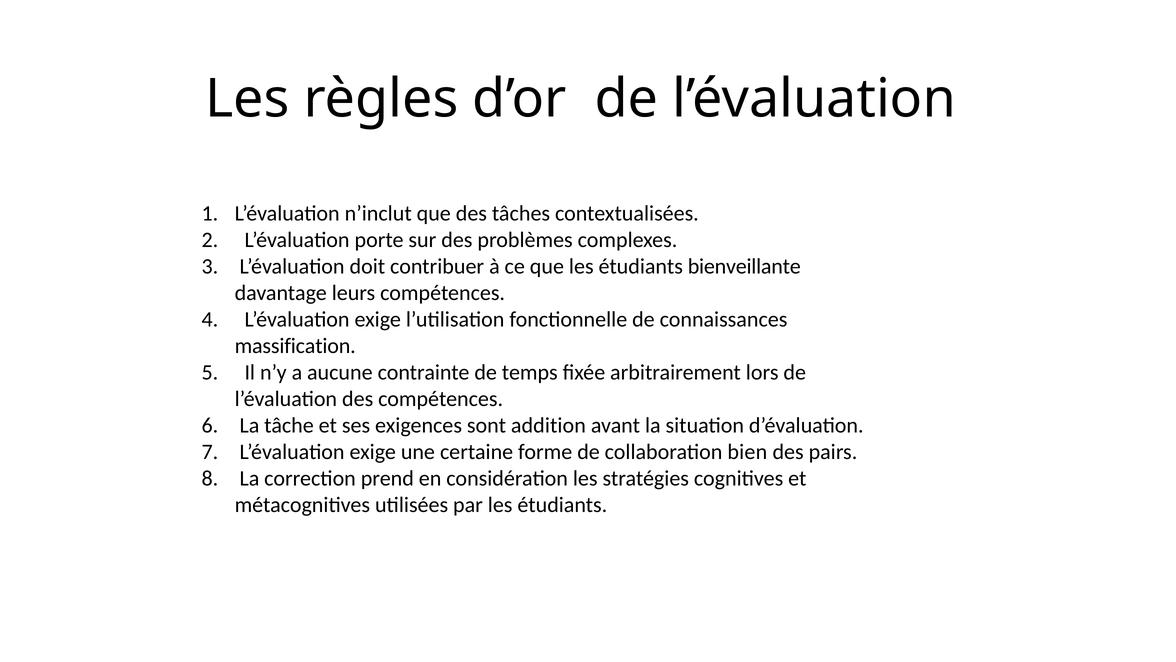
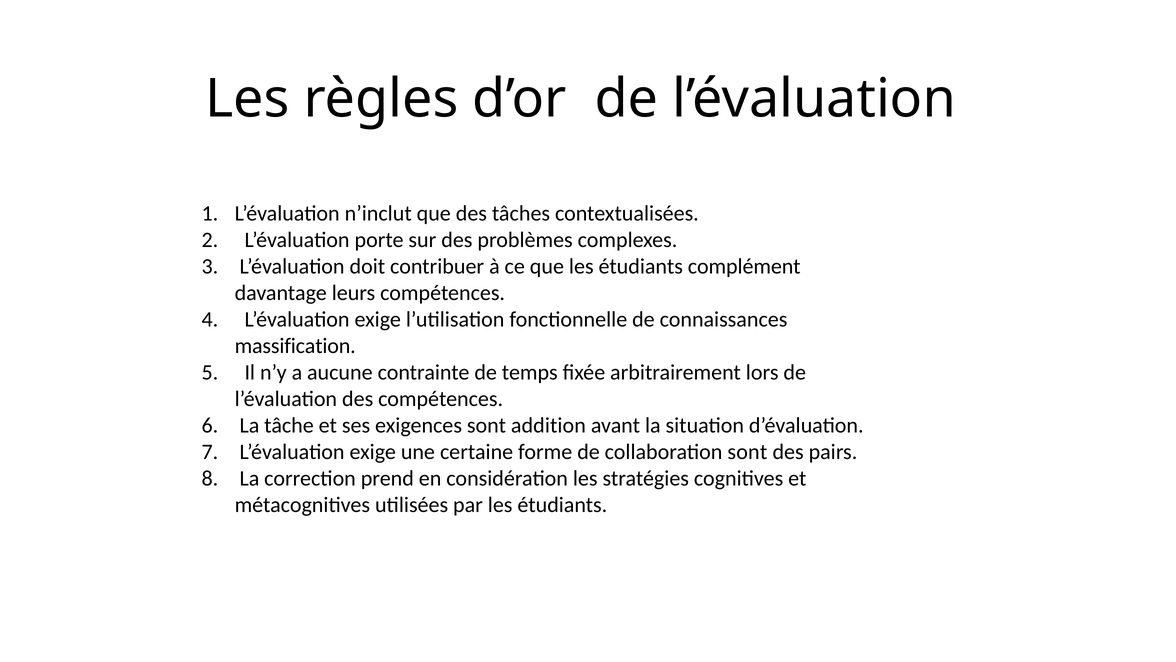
bienveillante: bienveillante -> complément
collaboration bien: bien -> sont
